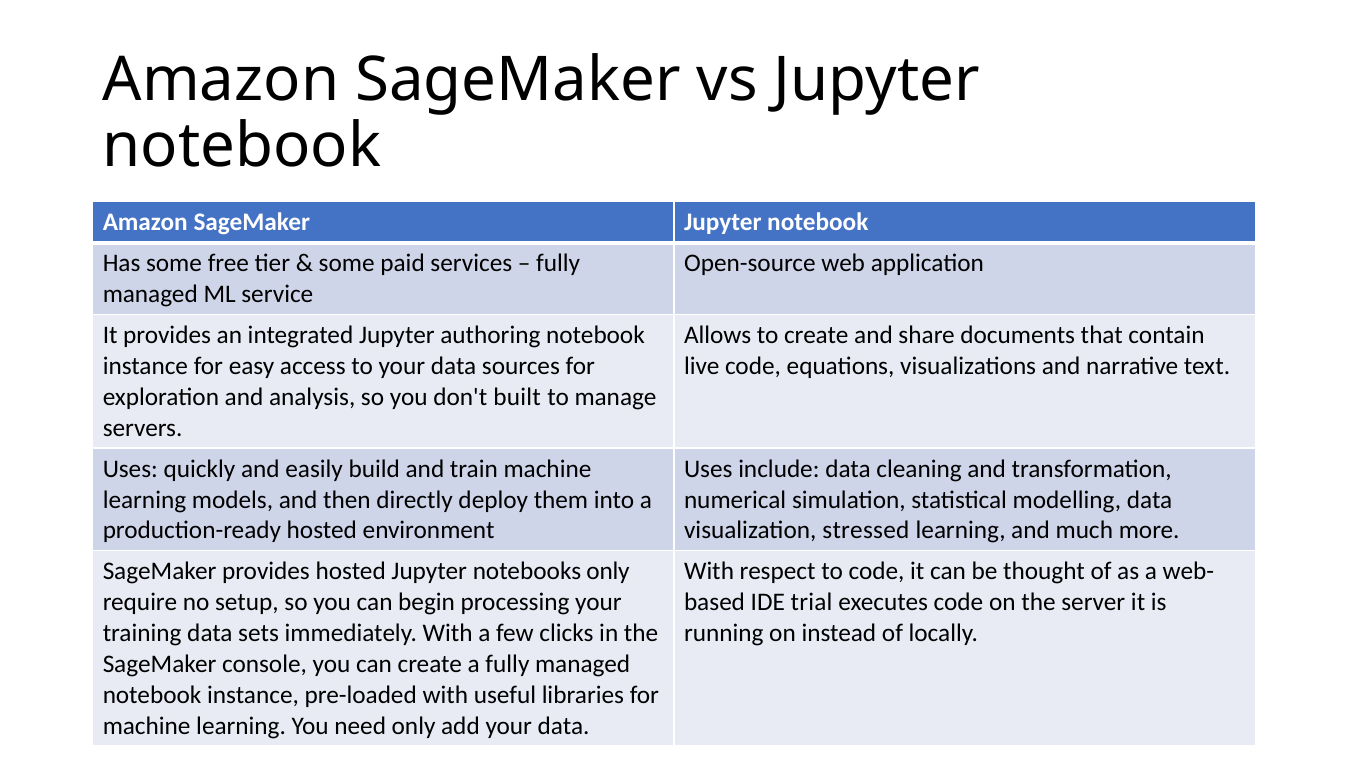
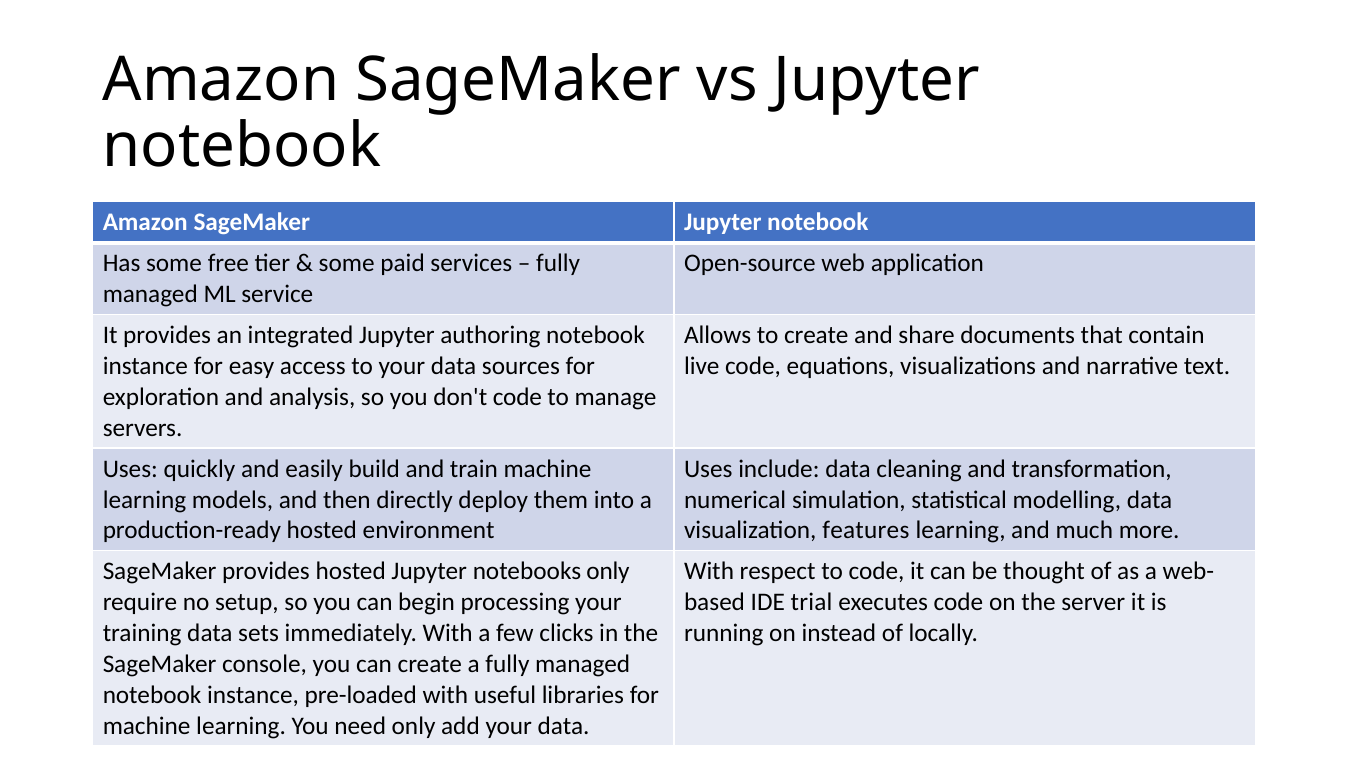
don't built: built -> code
stressed: stressed -> features
